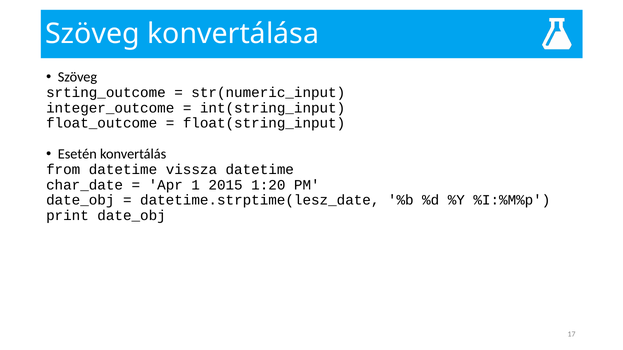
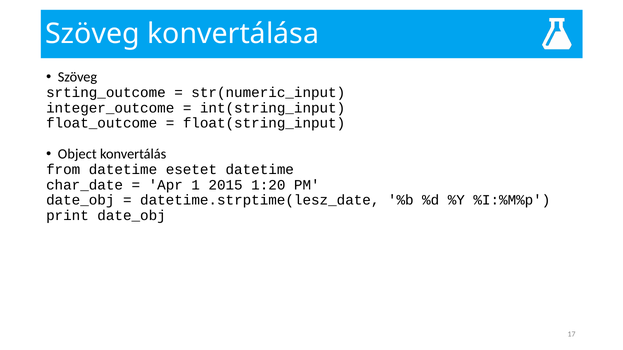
Esetén: Esetén -> Object
vissza: vissza -> esetet
